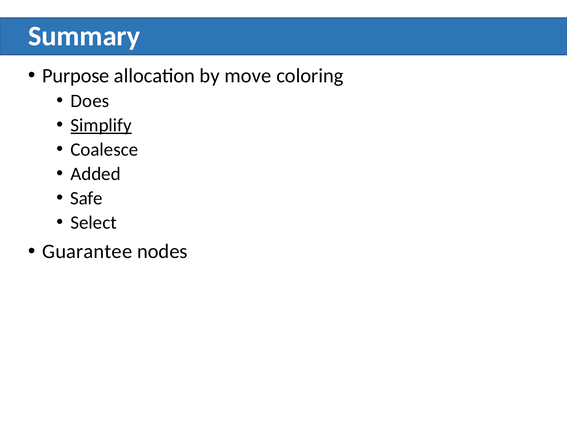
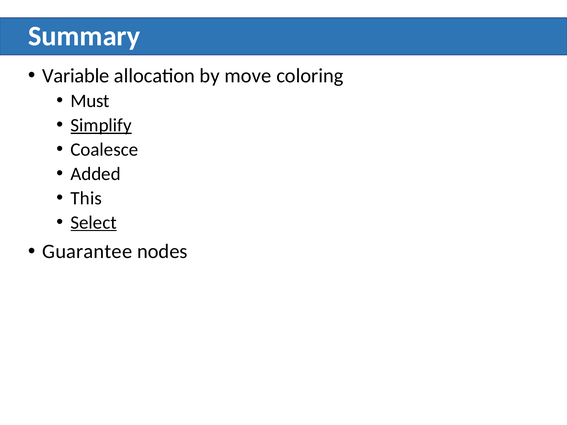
Purpose: Purpose -> Variable
Does: Does -> Must
Safe: Safe -> This
Select underline: none -> present
